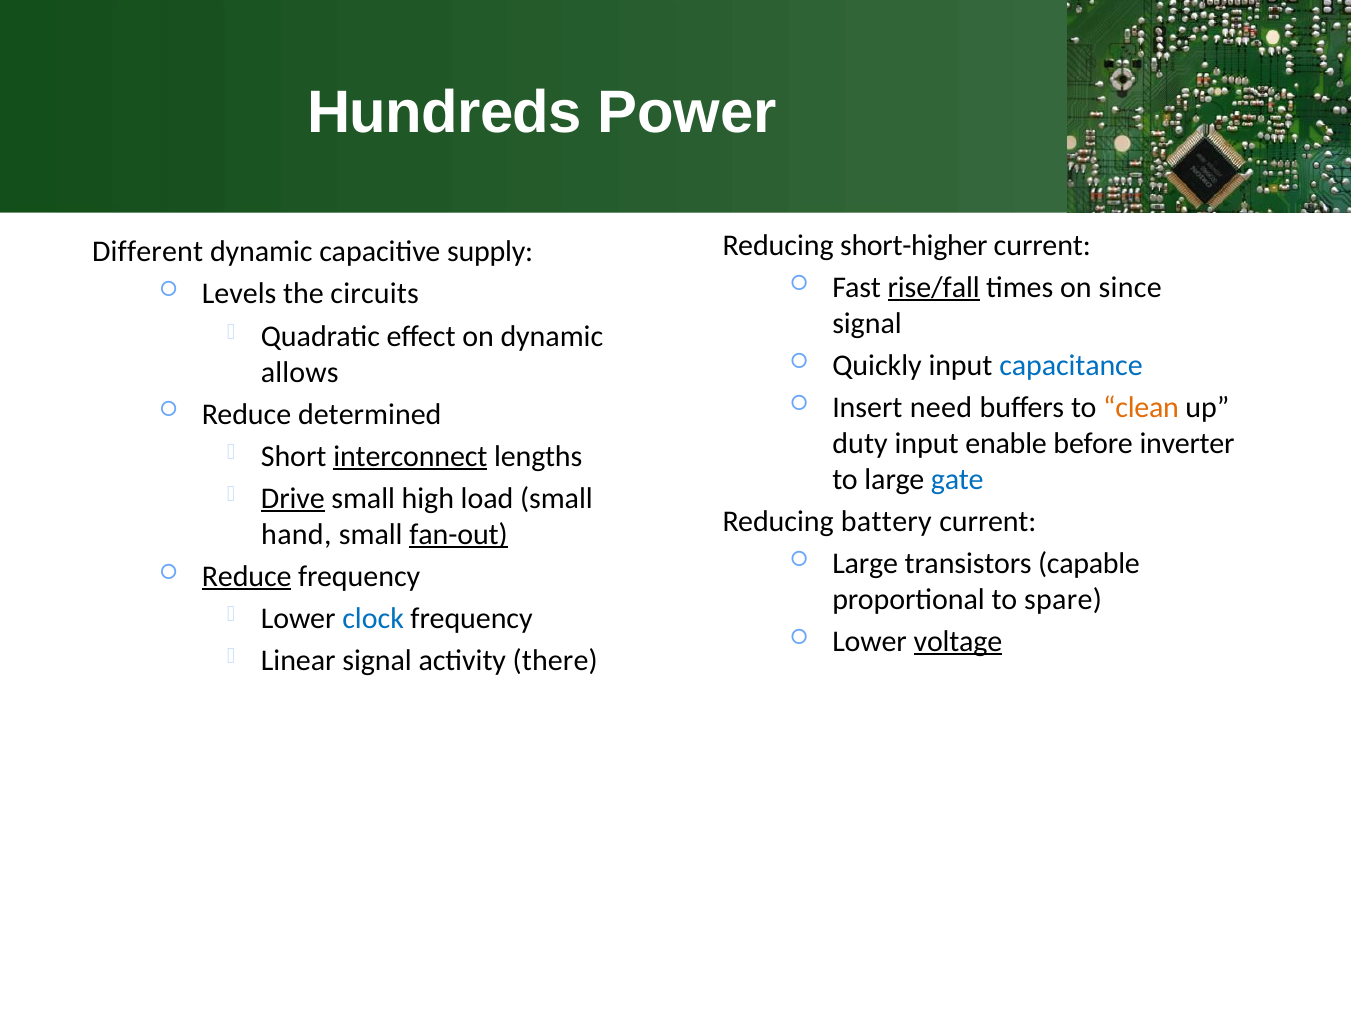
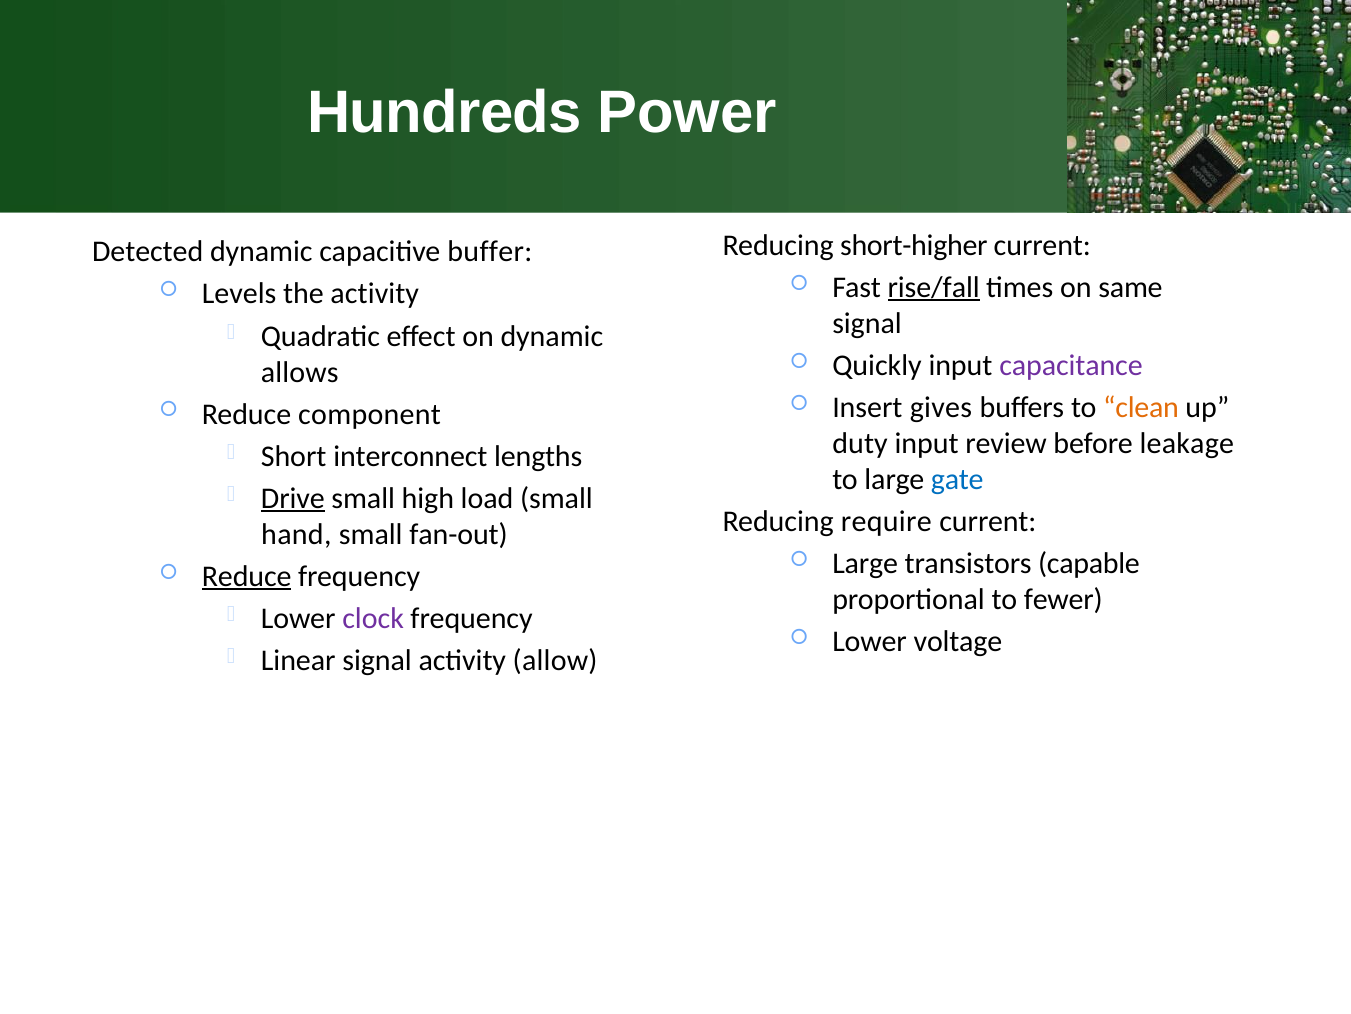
Different: Different -> Detected
supply: supply -> buffer
since: since -> same
the circuits: circuits -> activity
capacitance colour: blue -> purple
need: need -> gives
determined: determined -> component
enable: enable -> review
inverter: inverter -> leakage
interconnect underline: present -> none
battery: battery -> require
fan-out underline: present -> none
spare: spare -> fewer
clock colour: blue -> purple
voltage underline: present -> none
there: there -> allow
